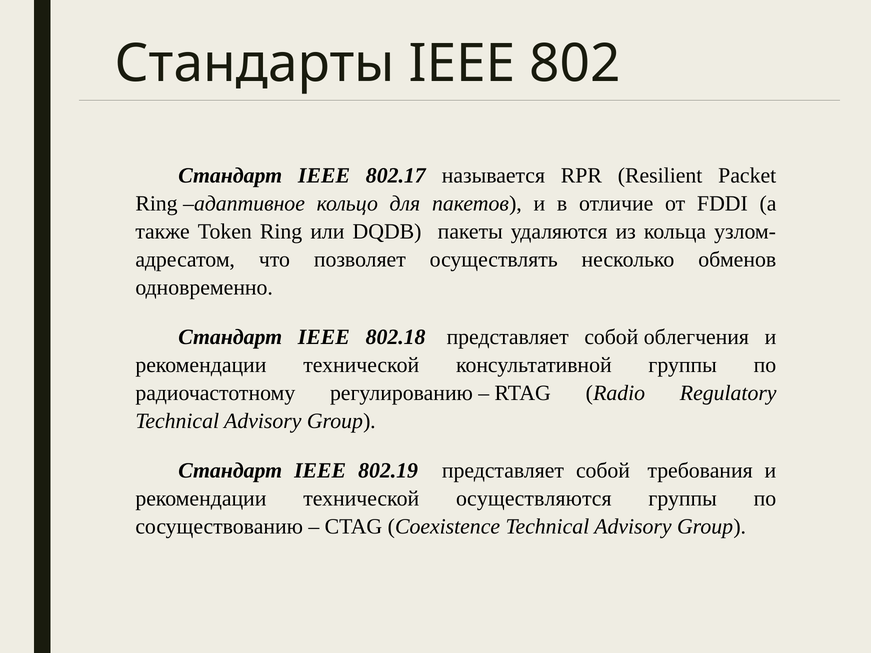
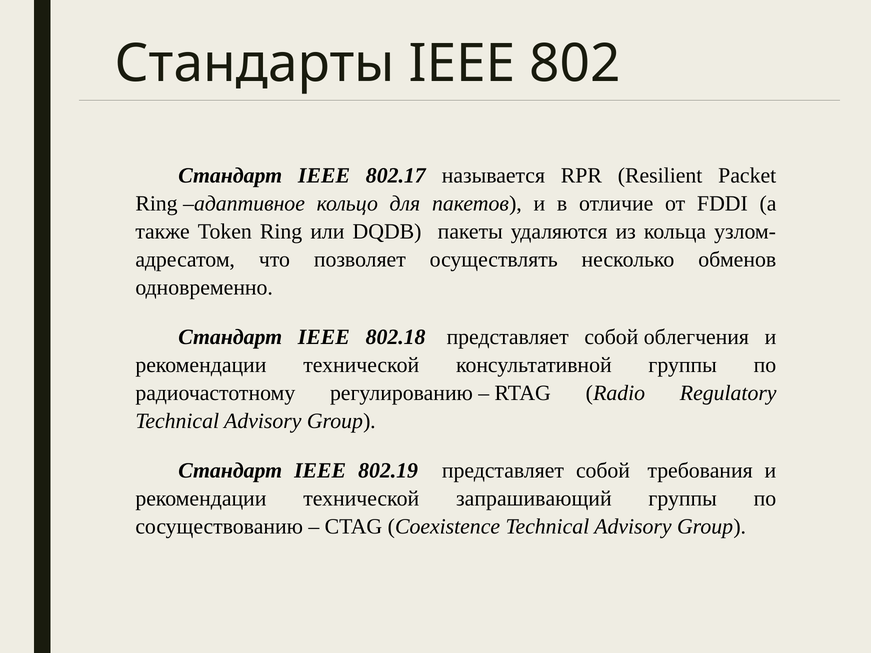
осуществляются: осуществляются -> запрашивающий
